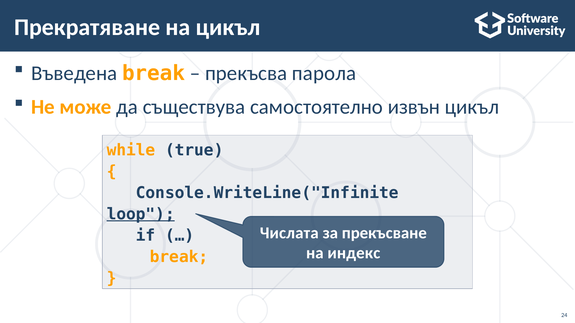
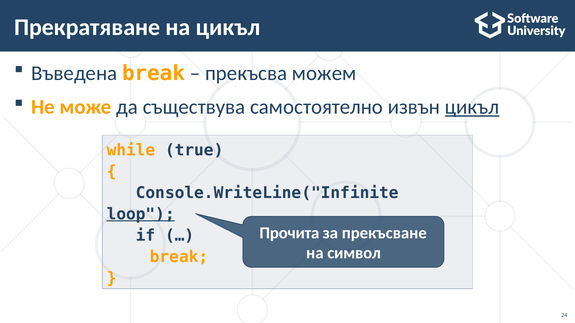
парола: парола -> можем
цикъл at (472, 107) underline: none -> present
Числата: Числата -> Прочита
индекс: индекс -> символ
